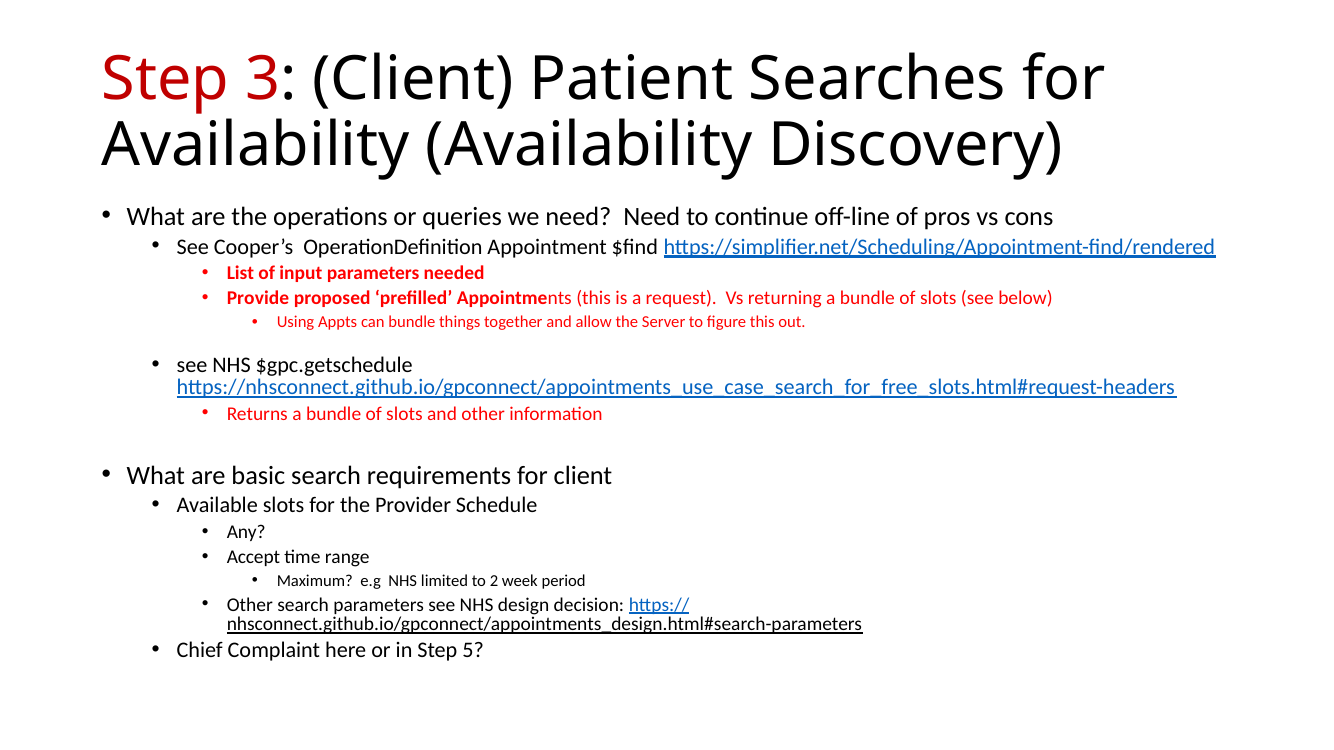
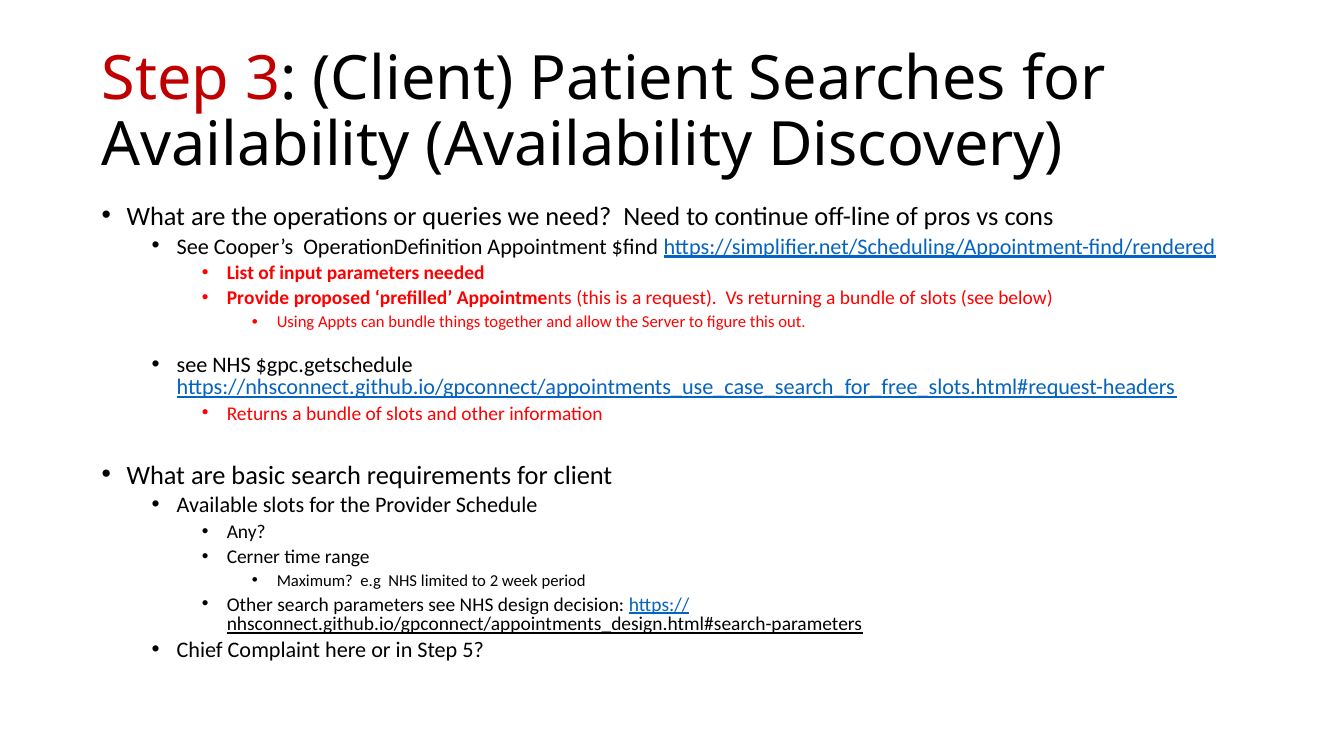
Accept: Accept -> Cerner
